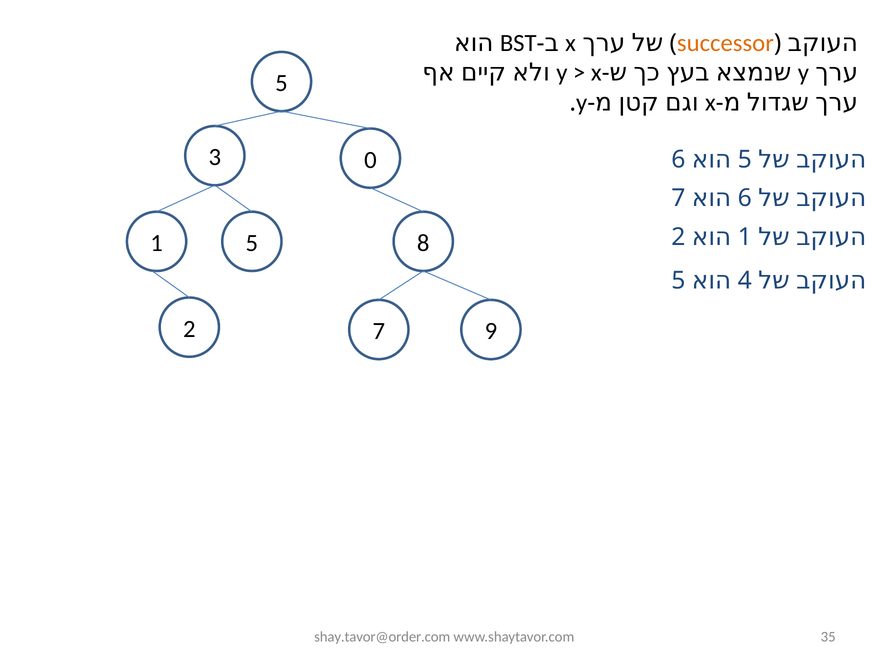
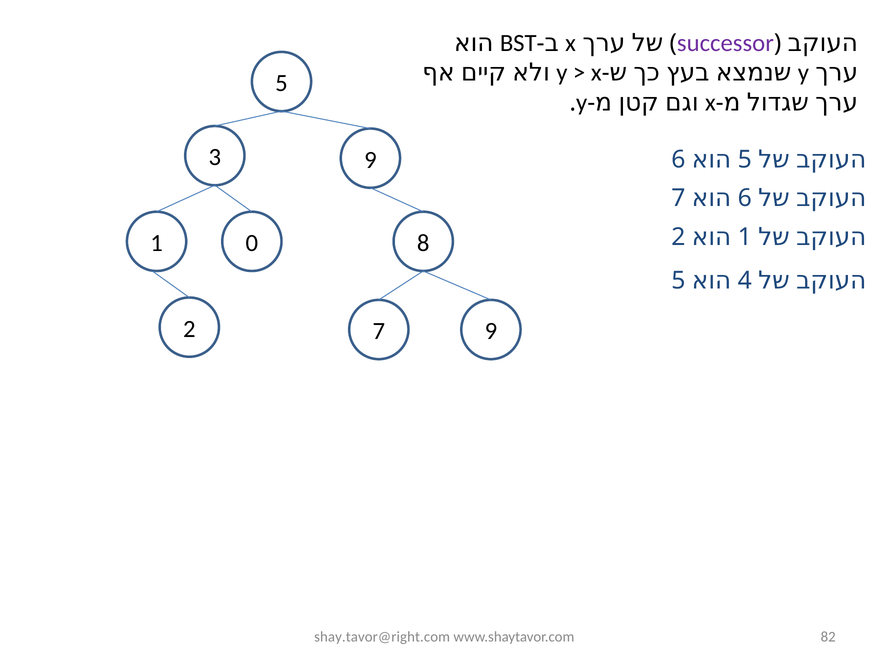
successor colour: orange -> purple
3 0: 0 -> 9
1 5: 5 -> 0
shay.tavor@order.com: shay.tavor@order.com -> shay.tavor@right.com
35: 35 -> 82
